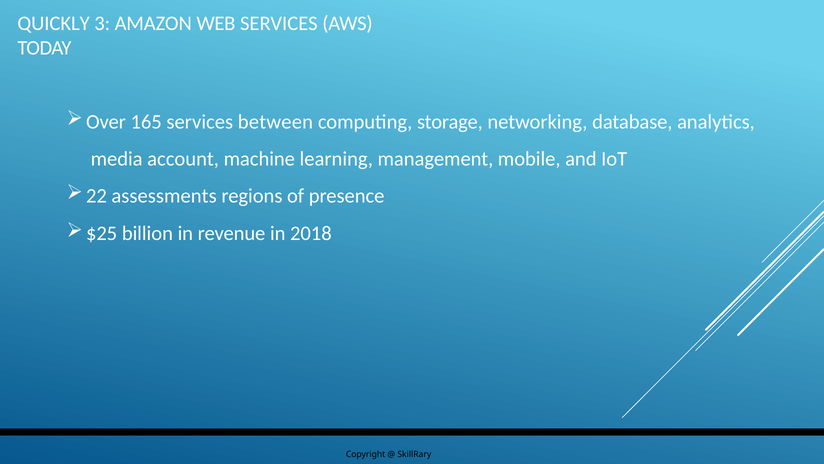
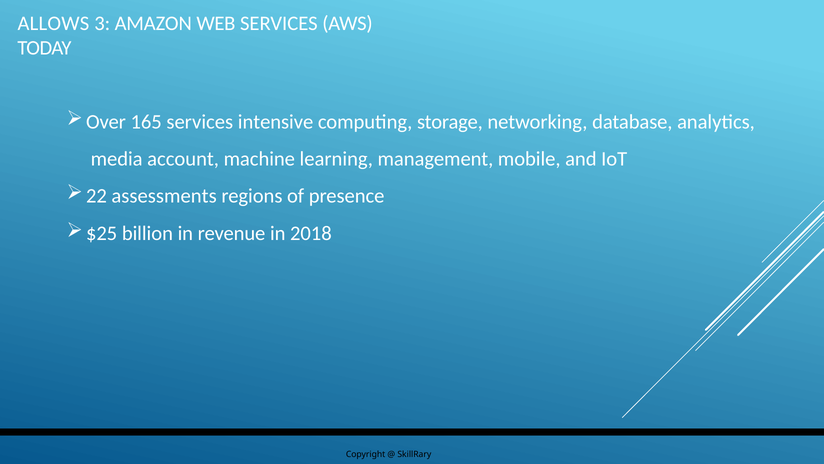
QUICKLY: QUICKLY -> ALLOWS
between: between -> intensive
